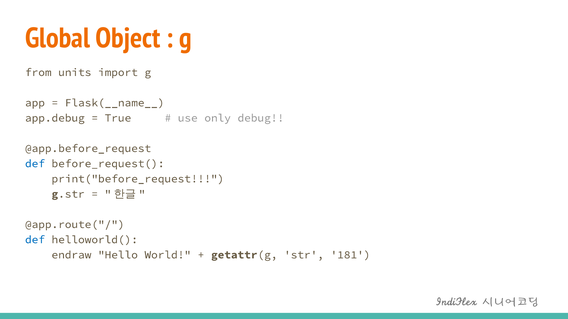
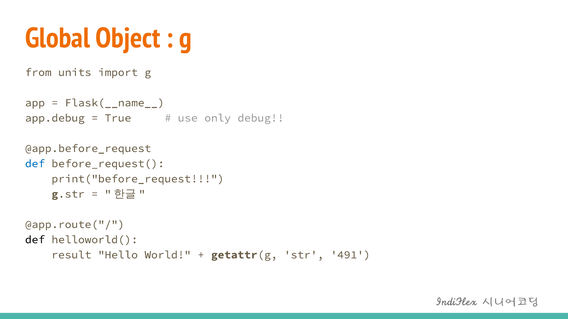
def at (35, 240) colour: blue -> black
endraw: endraw -> result
181: 181 -> 491
